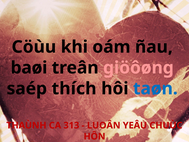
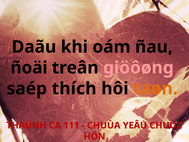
Cöùu: Cöùu -> Daãu
baøi: baøi -> ñoäi
taøn colour: blue -> orange
313: 313 -> 111
LUOÂN: LUOÂN -> CHUÙA
